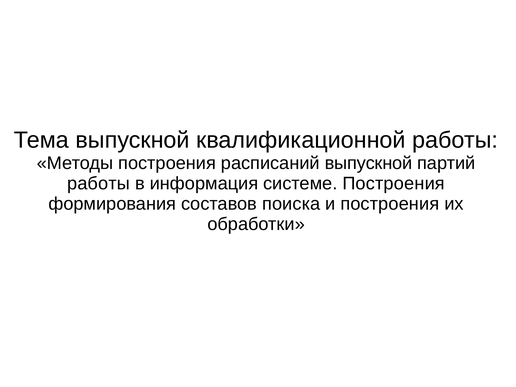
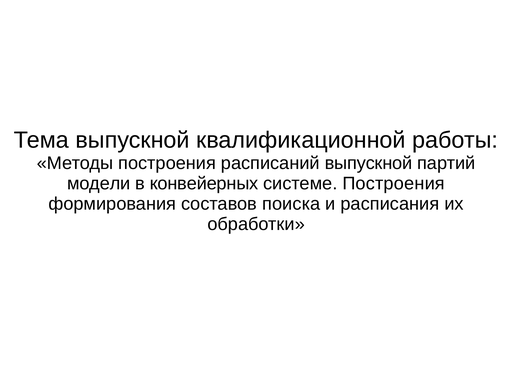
работы at (99, 184): работы -> модели
информация: информация -> конвейерных
и построения: построения -> расписания
